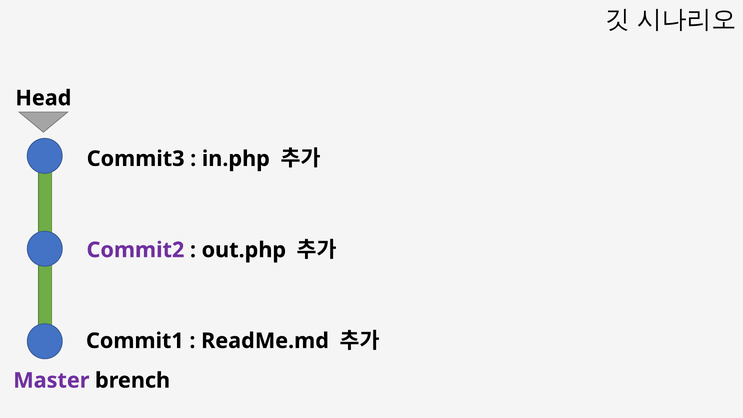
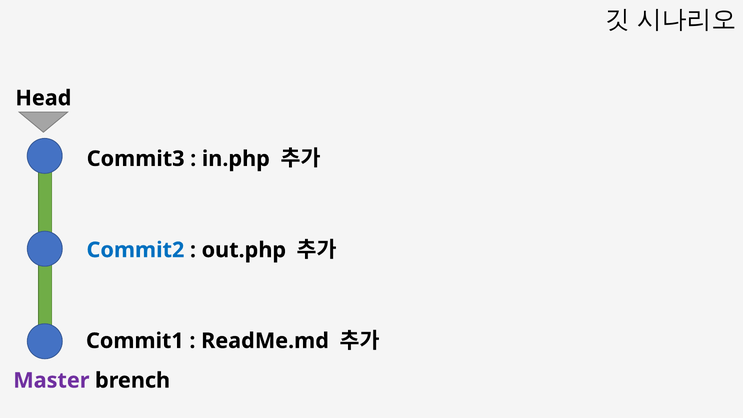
Commit2 colour: purple -> blue
